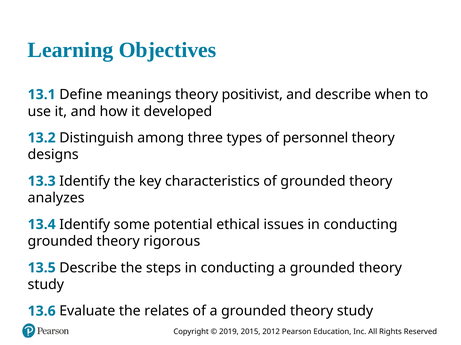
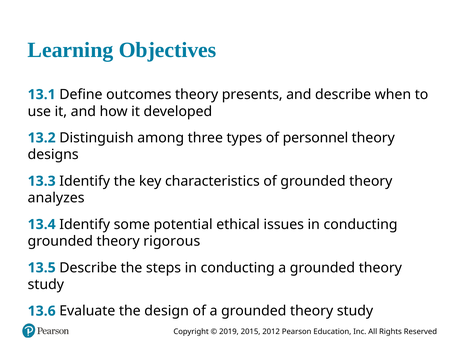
meanings: meanings -> outcomes
positivist: positivist -> presents
relates: relates -> design
